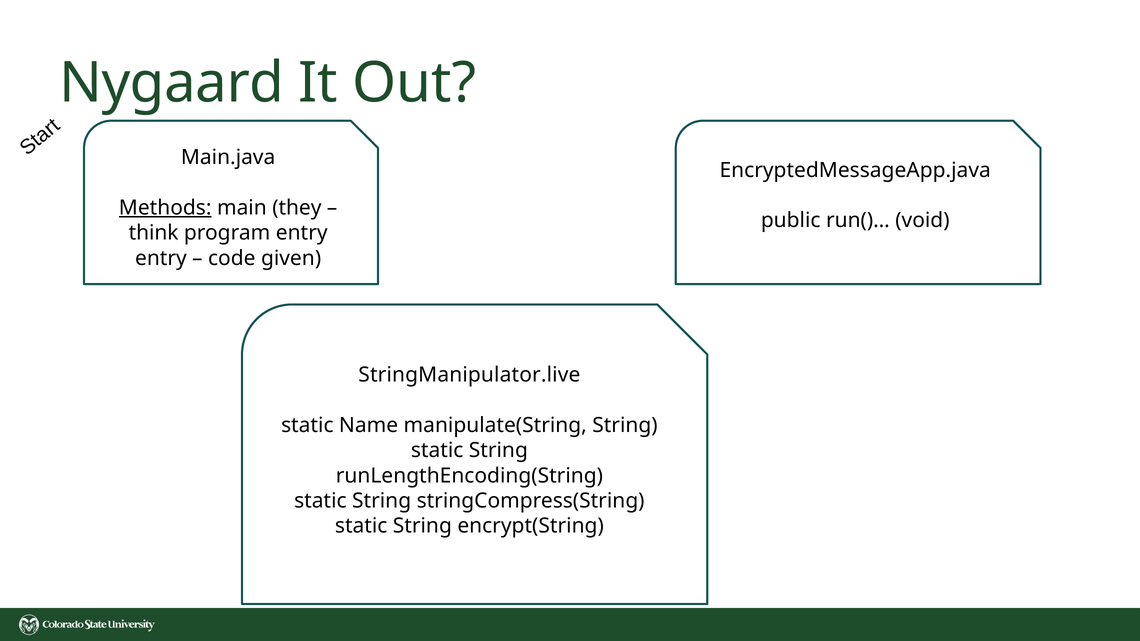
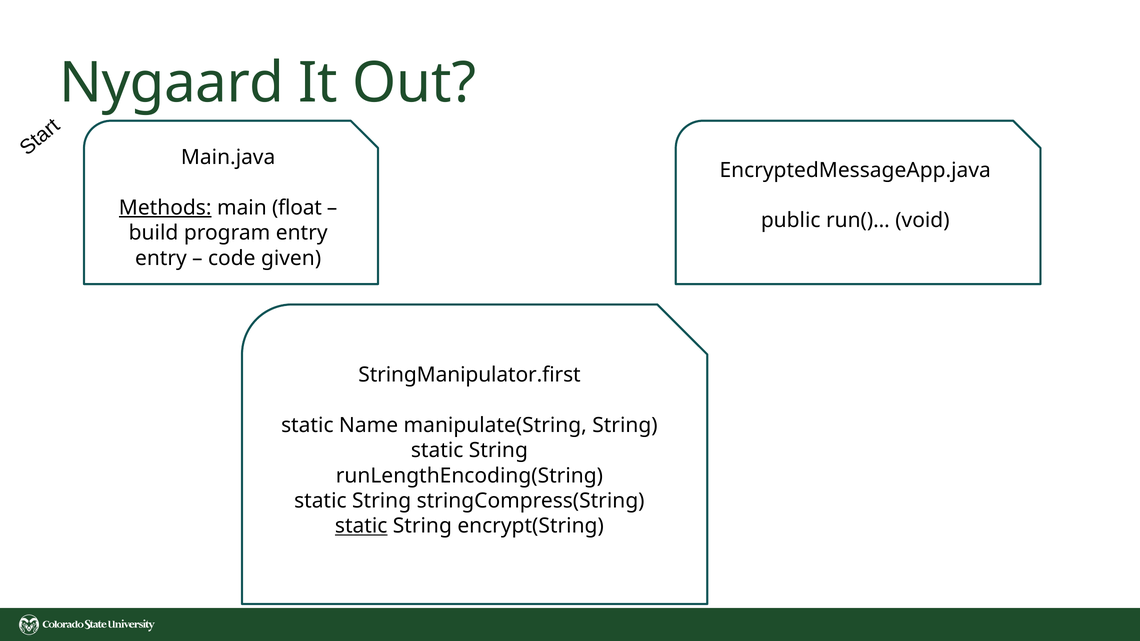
they: they -> float
think: think -> build
StringManipulator.live: StringManipulator.live -> StringManipulator.first
static at (361, 526) underline: none -> present
